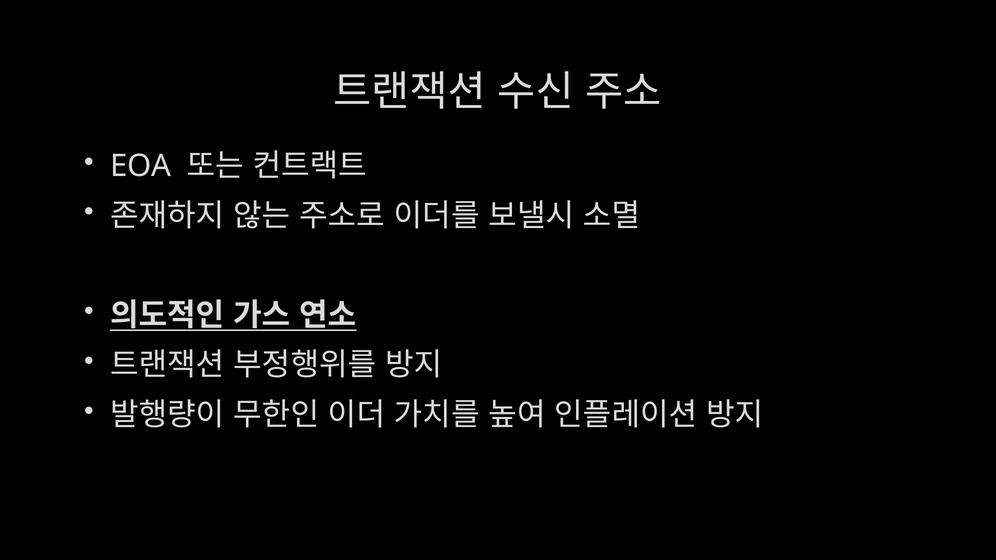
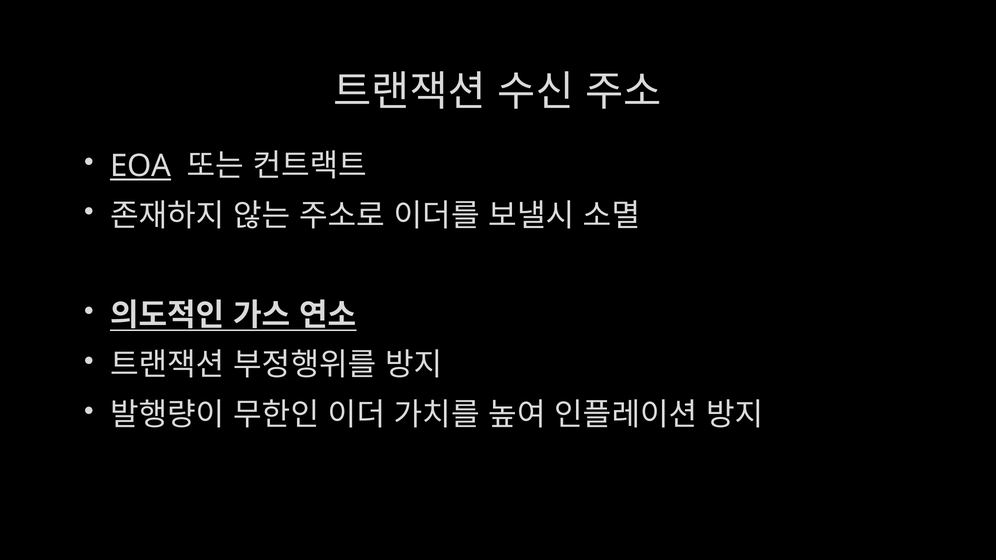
EOA underline: none -> present
